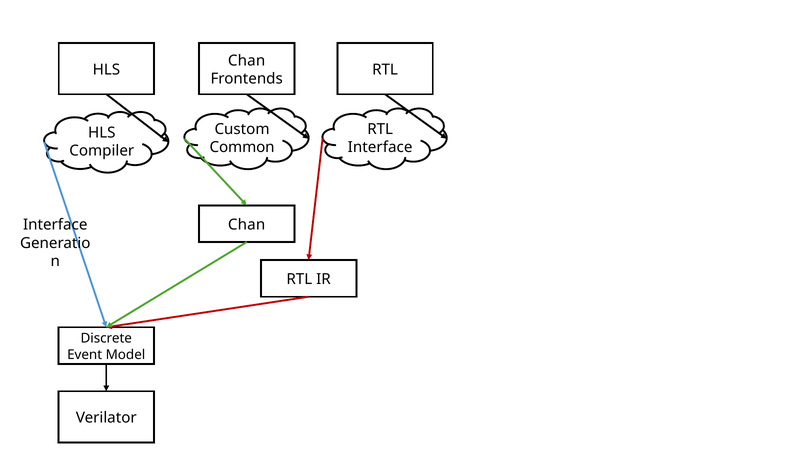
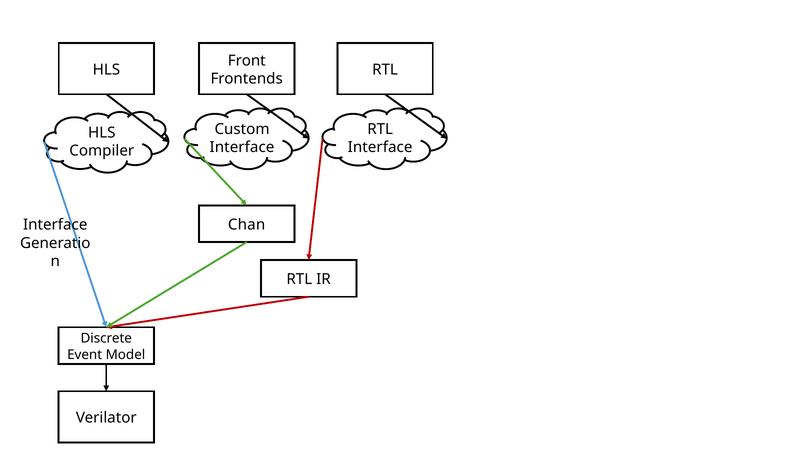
Chan at (247, 61): Chan -> Front
Common at (242, 147): Common -> Interface
